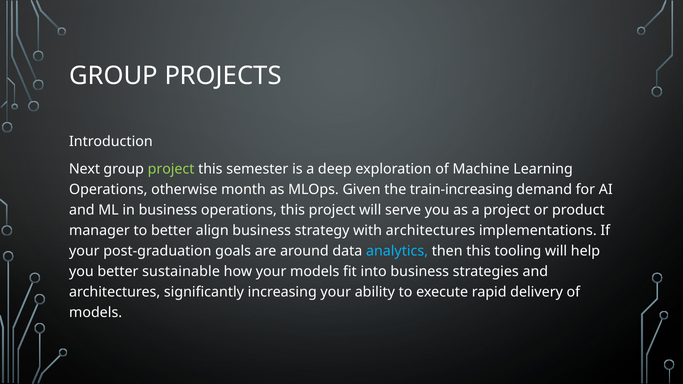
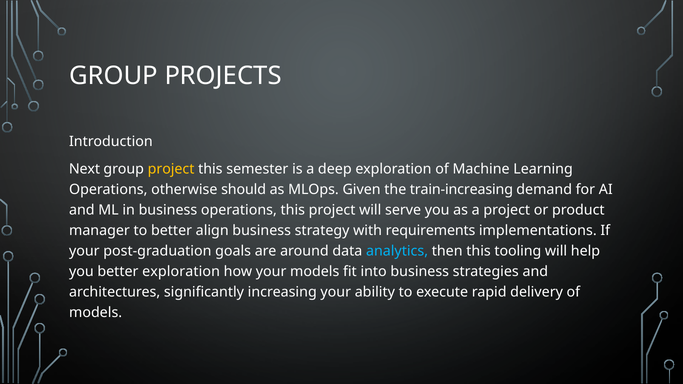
project at (171, 169) colour: light green -> yellow
month: month -> should
with architectures: architectures -> requirements
better sustainable: sustainable -> exploration
